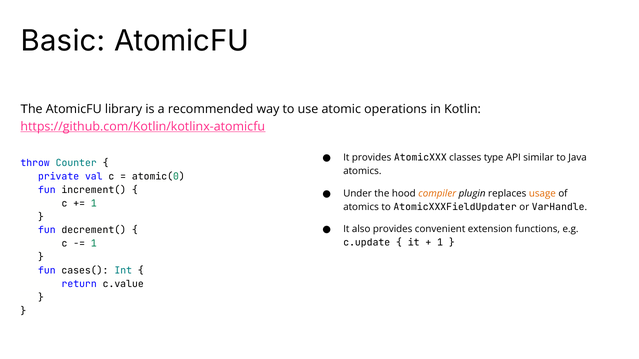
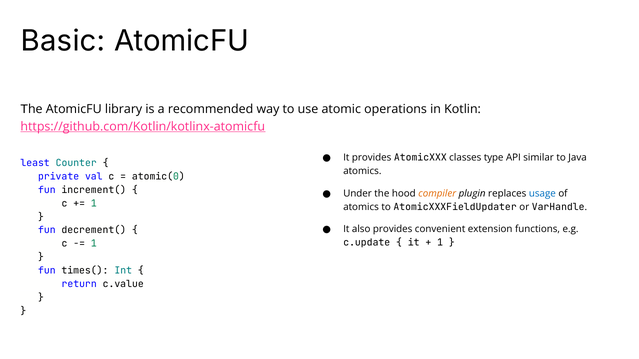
throw: throw -> least
usage colour: orange -> blue
cases(: cases( -> times(
